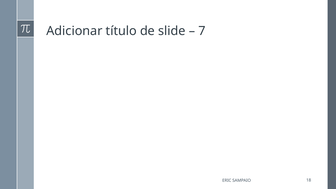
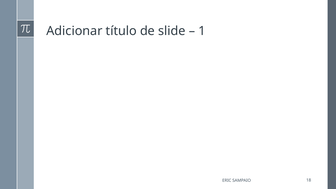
7: 7 -> 1
